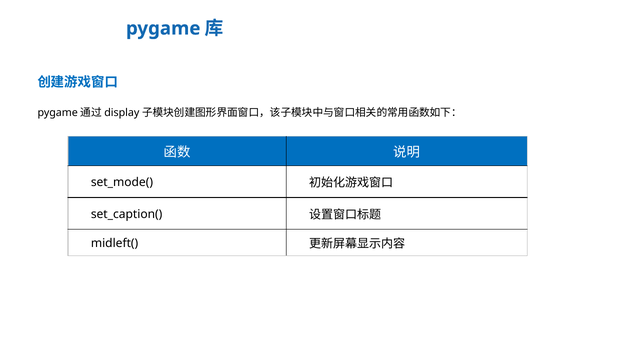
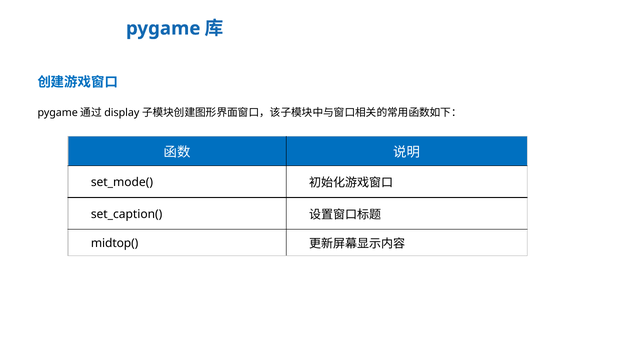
midleft(: midleft( -> midtop(
